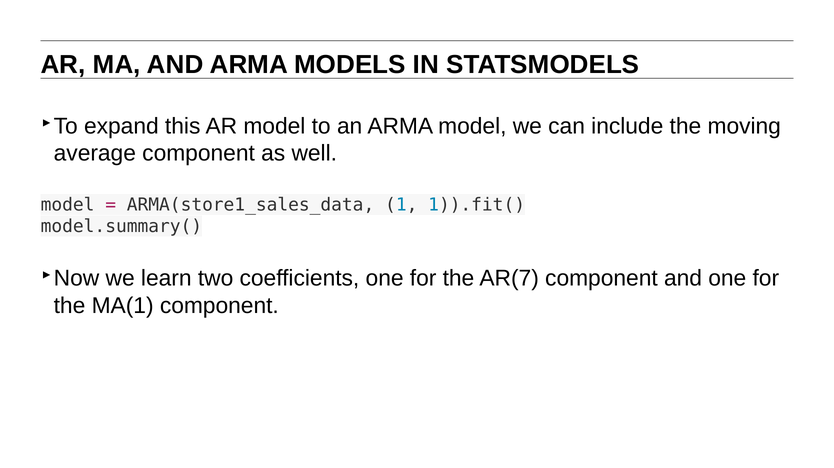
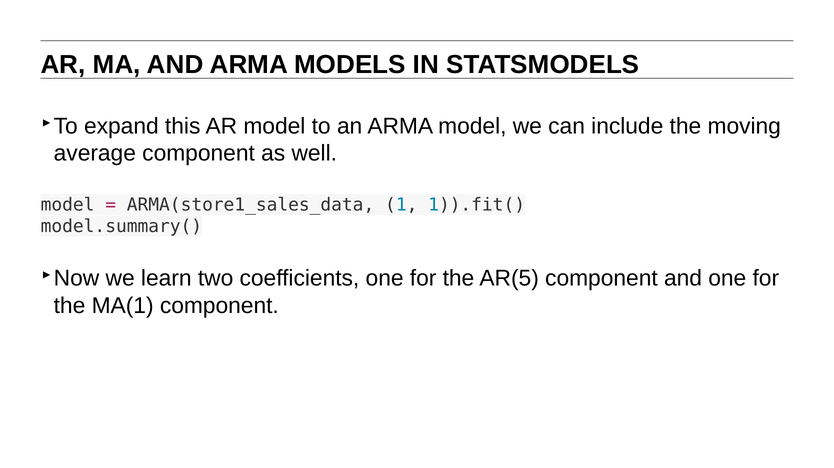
AR(7: AR(7 -> AR(5
